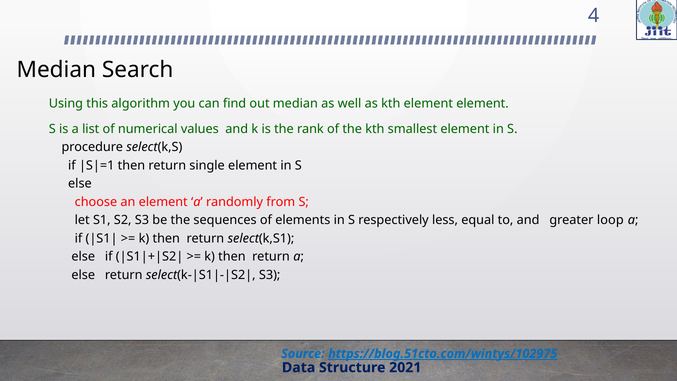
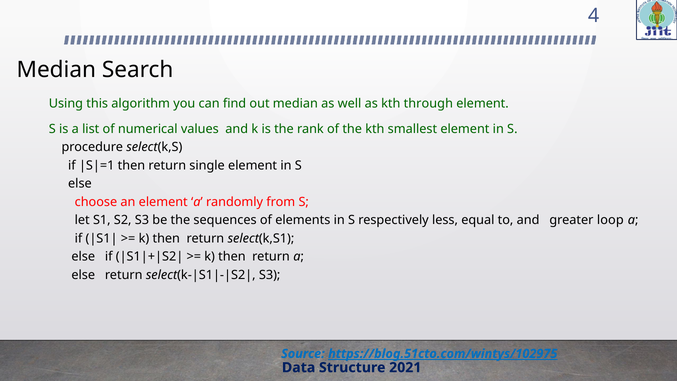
kth element: element -> through
